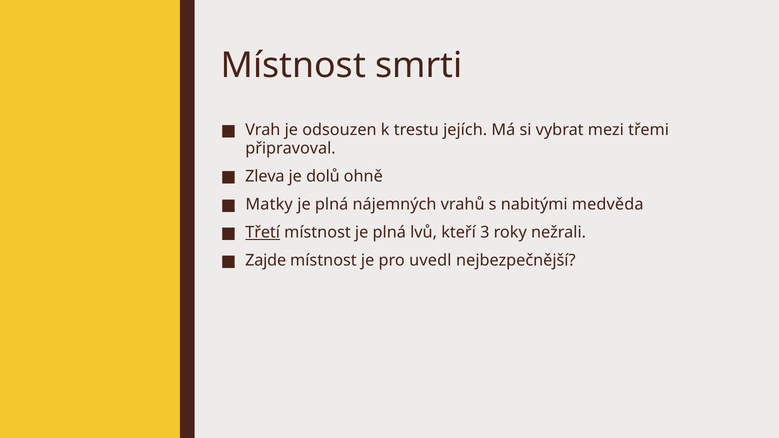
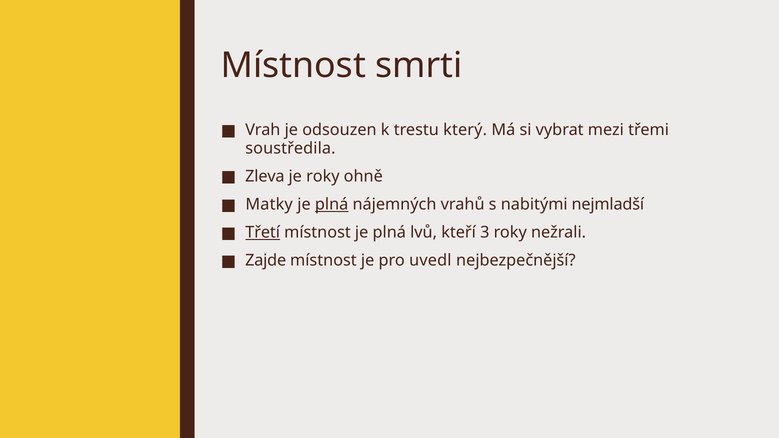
jejích: jejích -> který
připravoval: připravoval -> soustředila
je dolů: dolů -> roky
plná at (332, 205) underline: none -> present
medvěda: medvěda -> nejmladší
